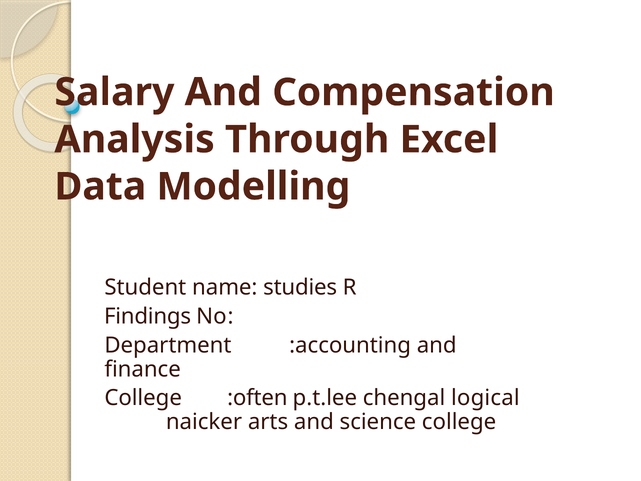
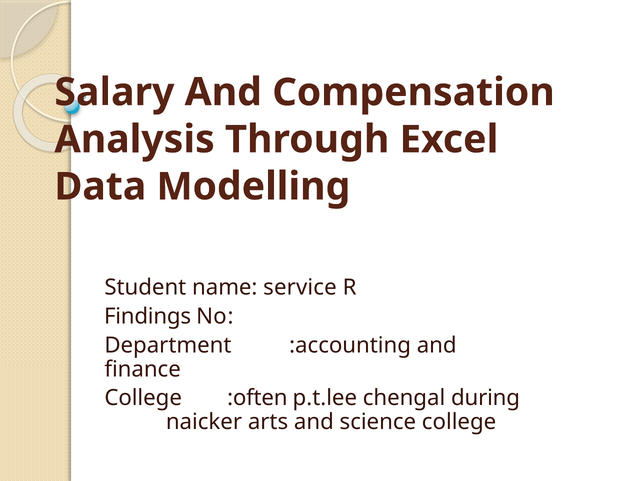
studies: studies -> service
logical: logical -> during
